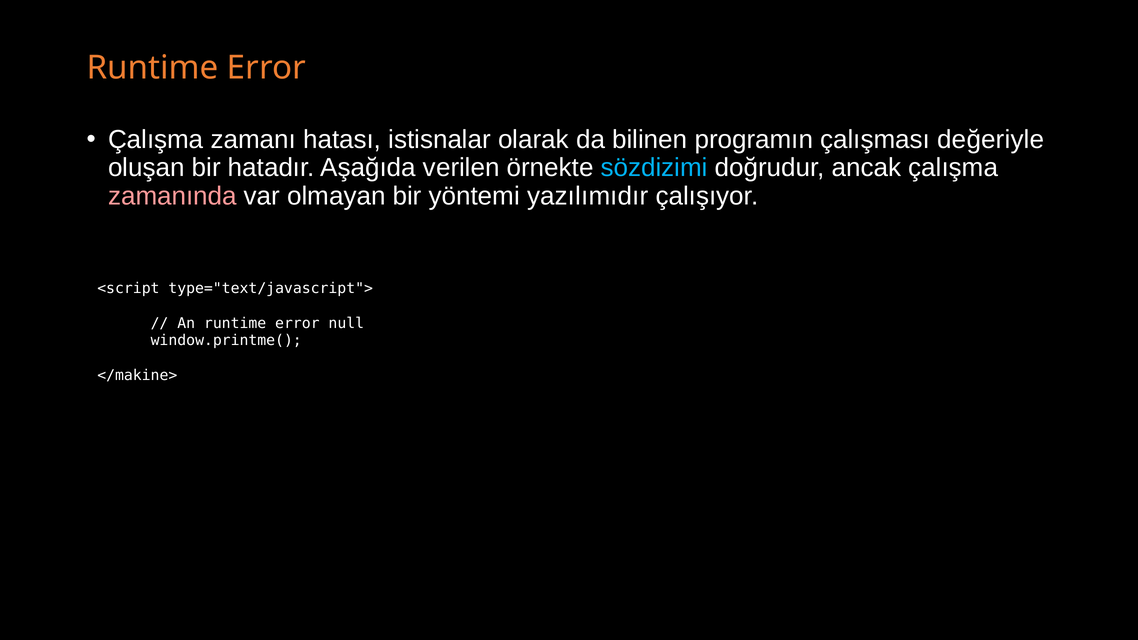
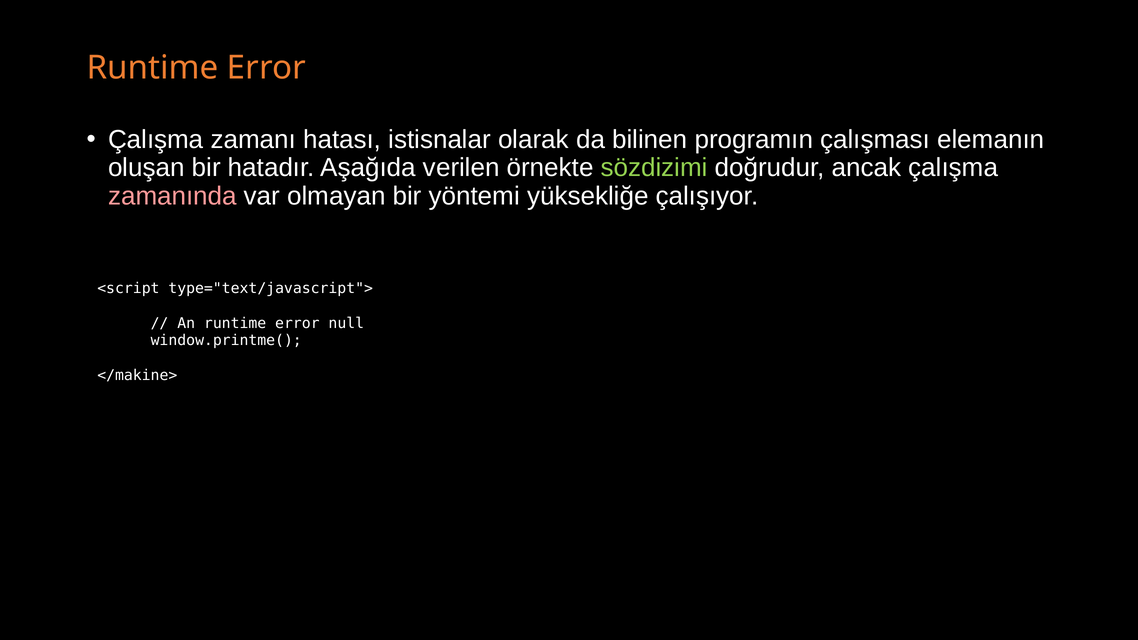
değeriyle: değeriyle -> elemanın
sözdizimi colour: light blue -> light green
yazılımıdır: yazılımıdır -> yüksekliğe
